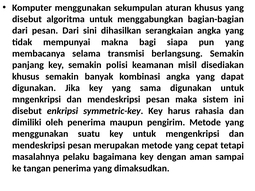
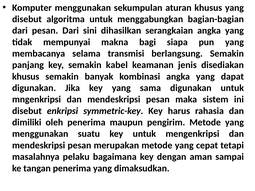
polisi: polisi -> kabel
misil: misil -> jenis
